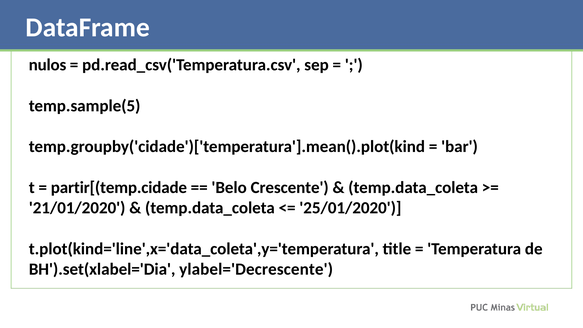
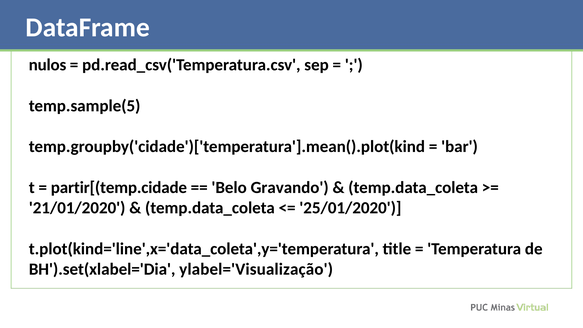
Crescente: Crescente -> Gravando
ylabel='Decrescente: ylabel='Decrescente -> ylabel='Visualização
